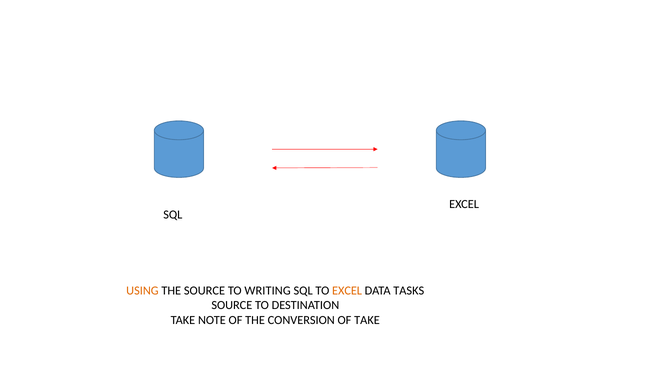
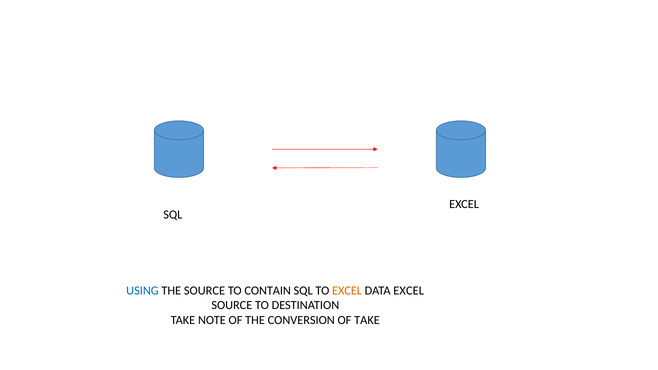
USING colour: orange -> blue
WRITING: WRITING -> CONTAIN
DATA TASKS: TASKS -> EXCEL
